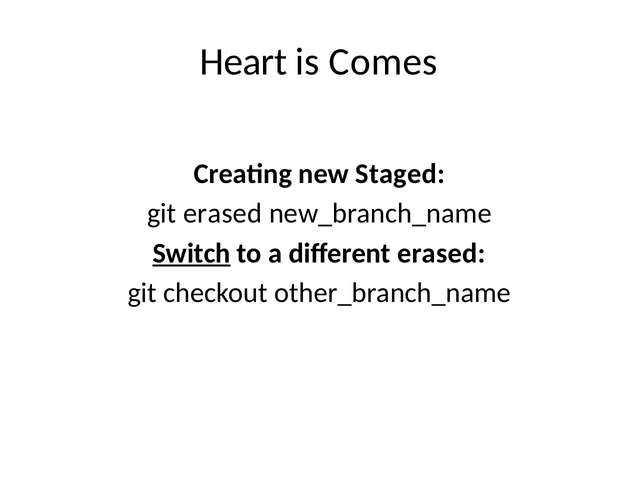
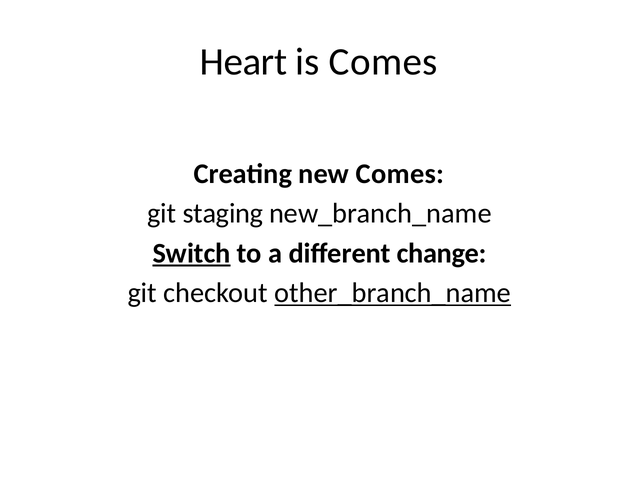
new Staged: Staged -> Comes
git erased: erased -> staging
different erased: erased -> change
other_branch_name underline: none -> present
